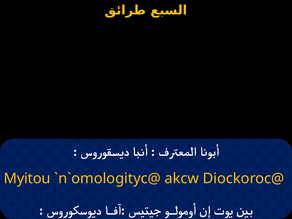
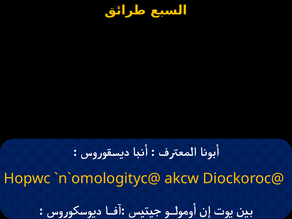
Myitou: Myitou -> Hopwc
